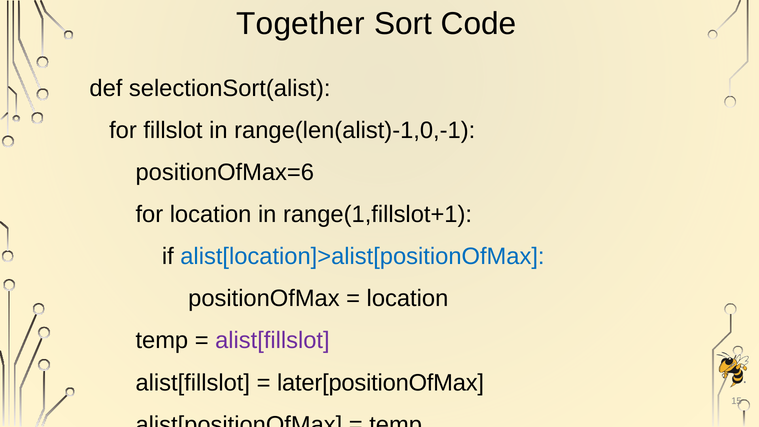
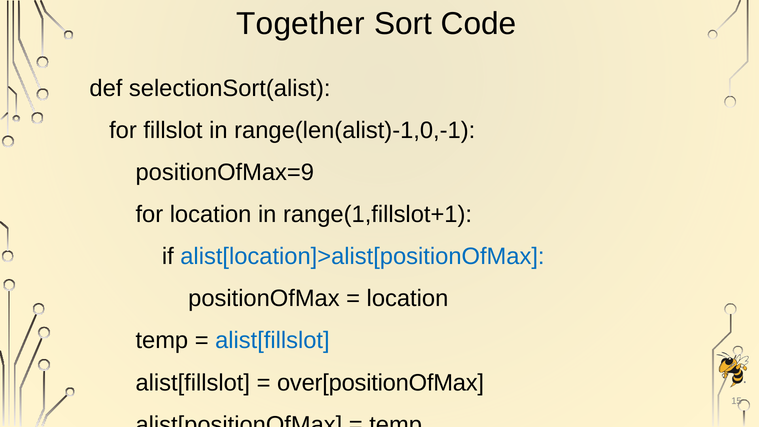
positionOfMax=6: positionOfMax=6 -> positionOfMax=9
alist[fillslot at (272, 341) colour: purple -> blue
later[positionOfMax: later[positionOfMax -> over[positionOfMax
